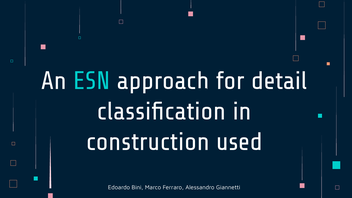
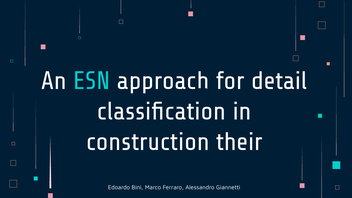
used: used -> their
